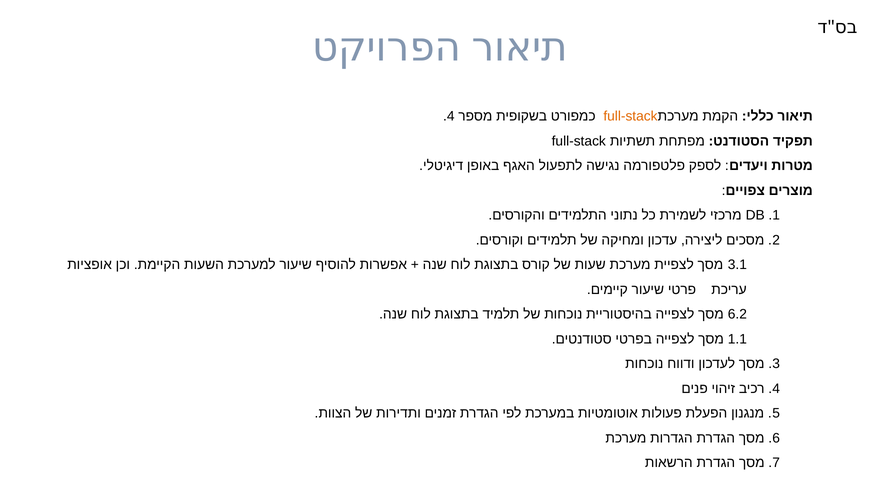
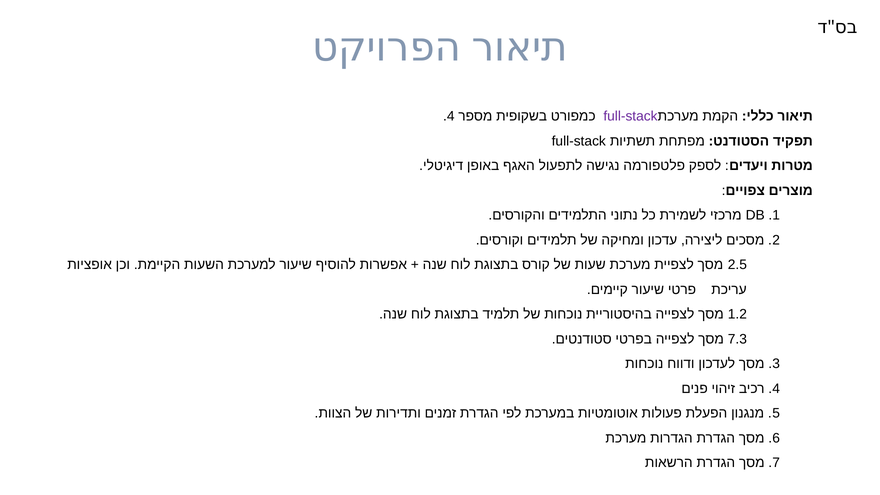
full-stack at (630, 116) colour: orange -> purple
3.1: 3.1 -> 2.5
6.2: 6.2 -> 1.2
1.1: 1.1 -> 7.3
